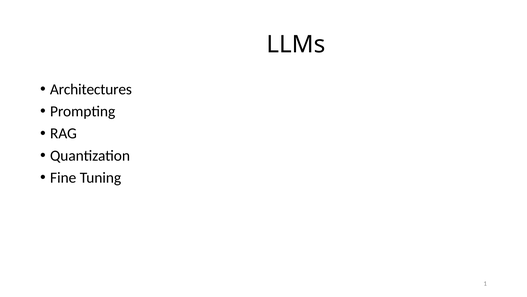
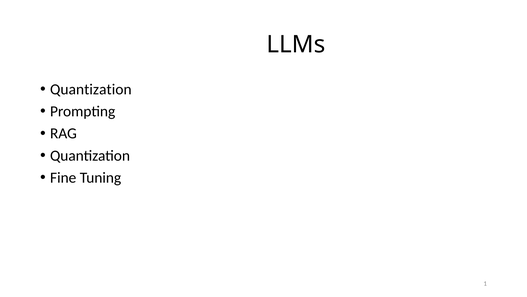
Architectures at (91, 89): Architectures -> Quantization
